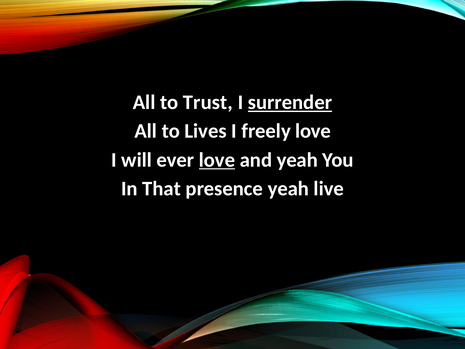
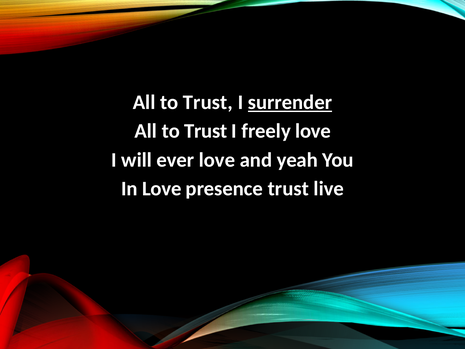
Lives at (206, 131): Lives -> Trust
love at (217, 160) underline: present -> none
In That: That -> Love
presence yeah: yeah -> trust
